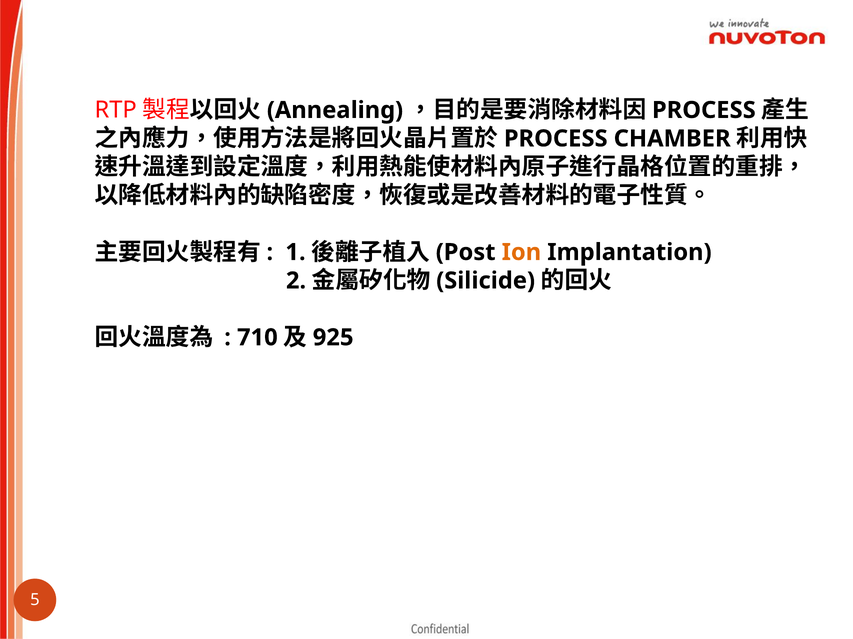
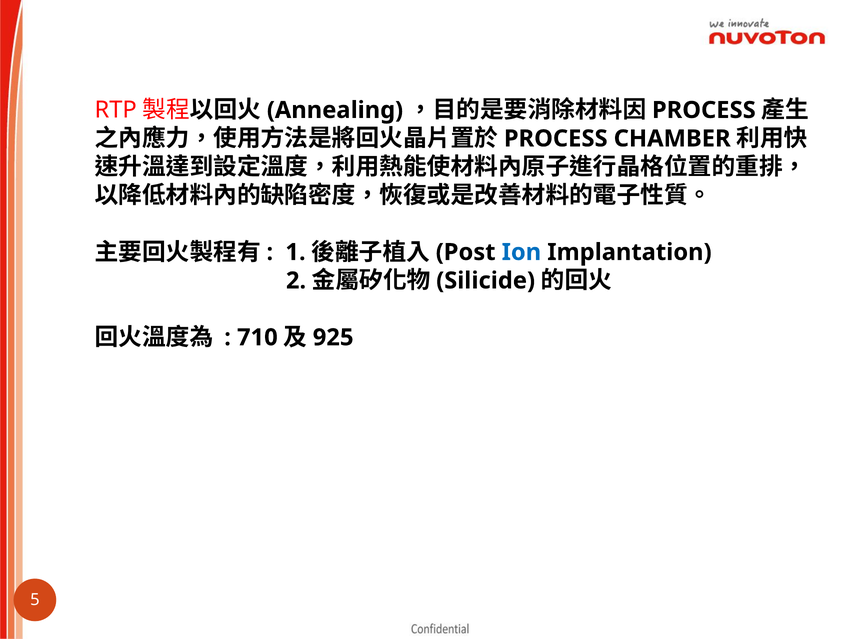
Ion colour: orange -> blue
